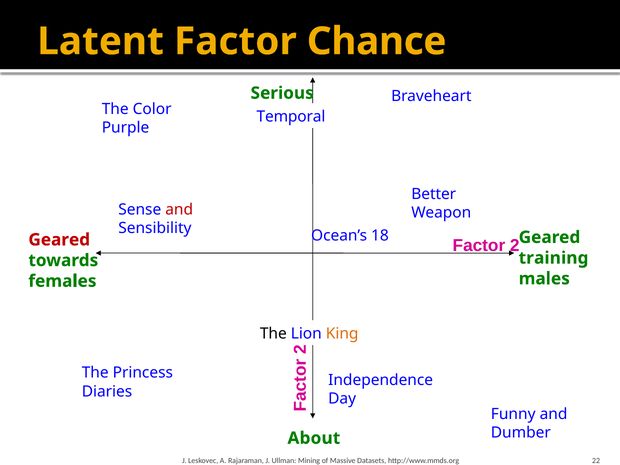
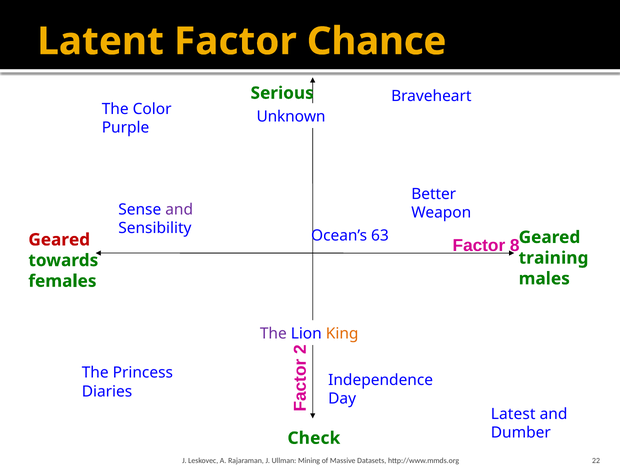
Temporal: Temporal -> Unknown
and at (179, 210) colour: red -> purple
18: 18 -> 63
Factor 2: 2 -> 8
The at (273, 334) colour: black -> purple
Funny: Funny -> Latest
About: About -> Check
